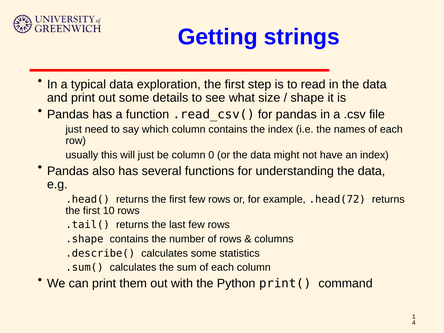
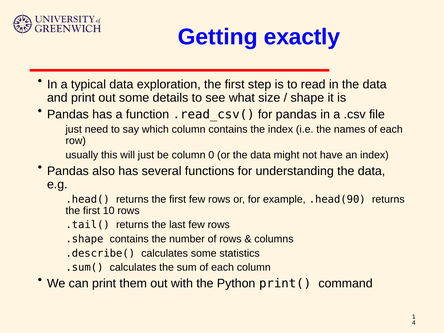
strings: strings -> exactly
.head(72: .head(72 -> .head(90
